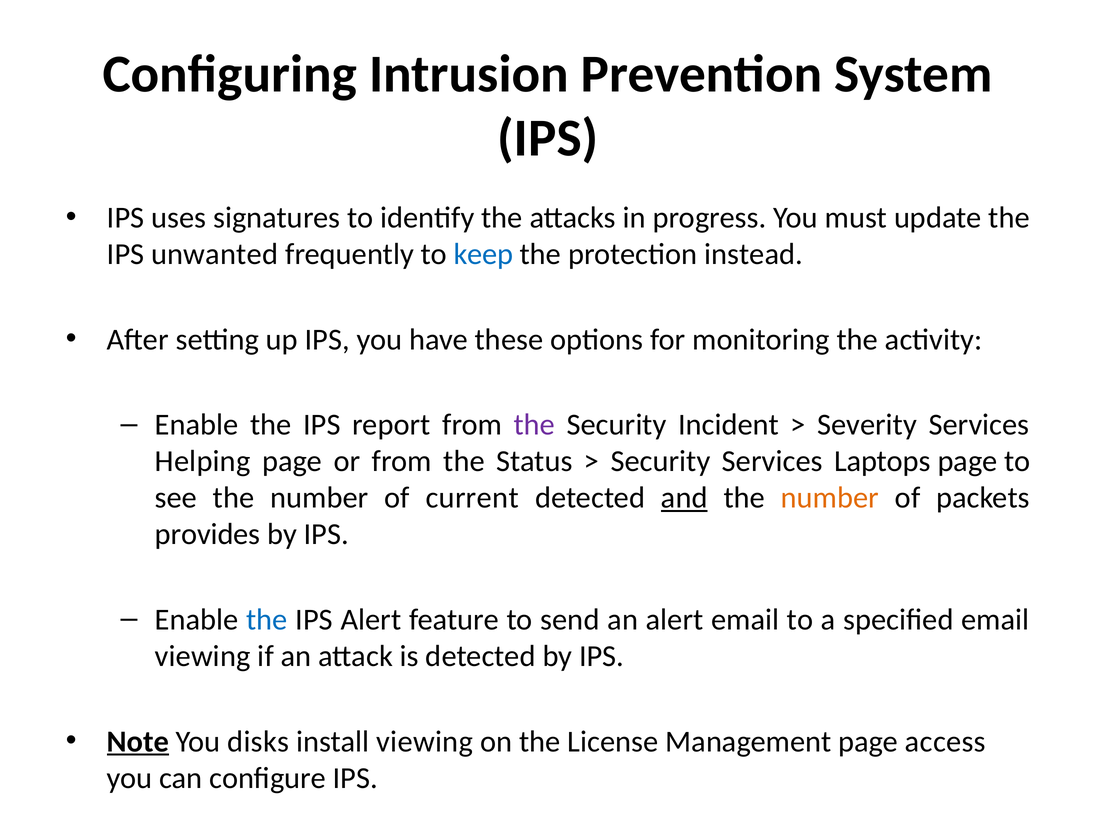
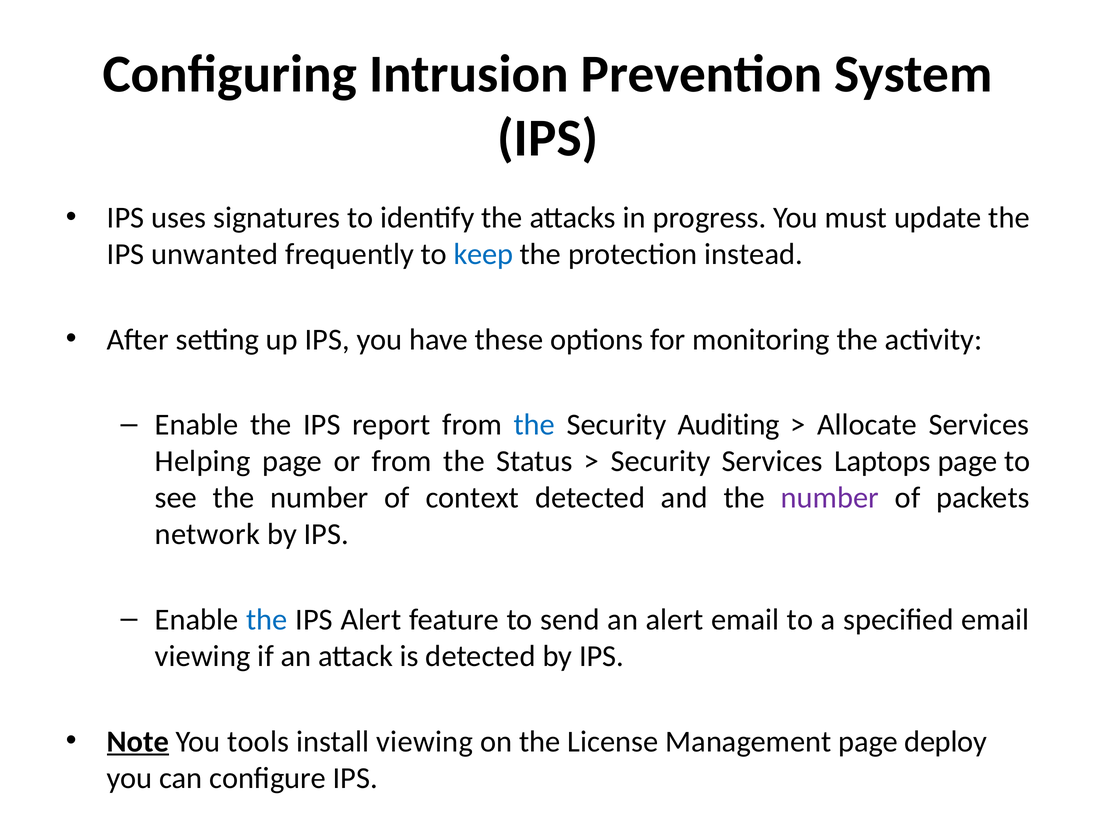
the at (534, 425) colour: purple -> blue
Incident: Incident -> Auditing
Severity: Severity -> Allocate
current: current -> context
and underline: present -> none
number at (830, 498) colour: orange -> purple
provides: provides -> network
disks: disks -> tools
access: access -> deploy
